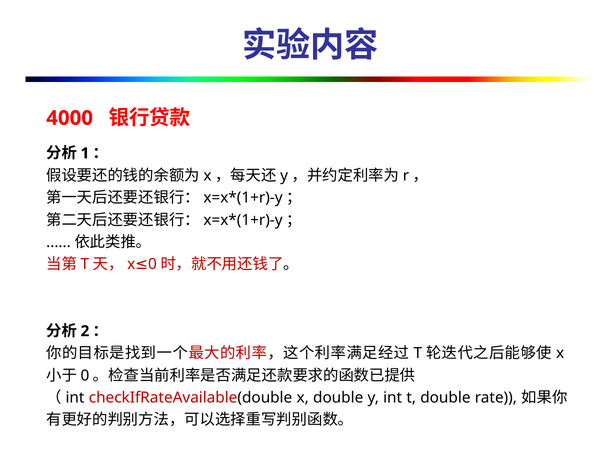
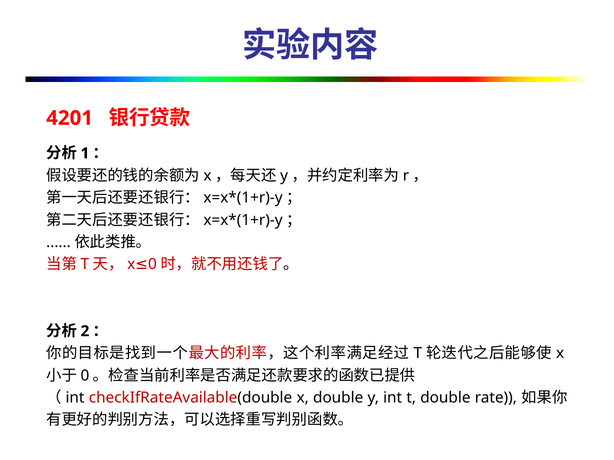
4000: 4000 -> 4201
